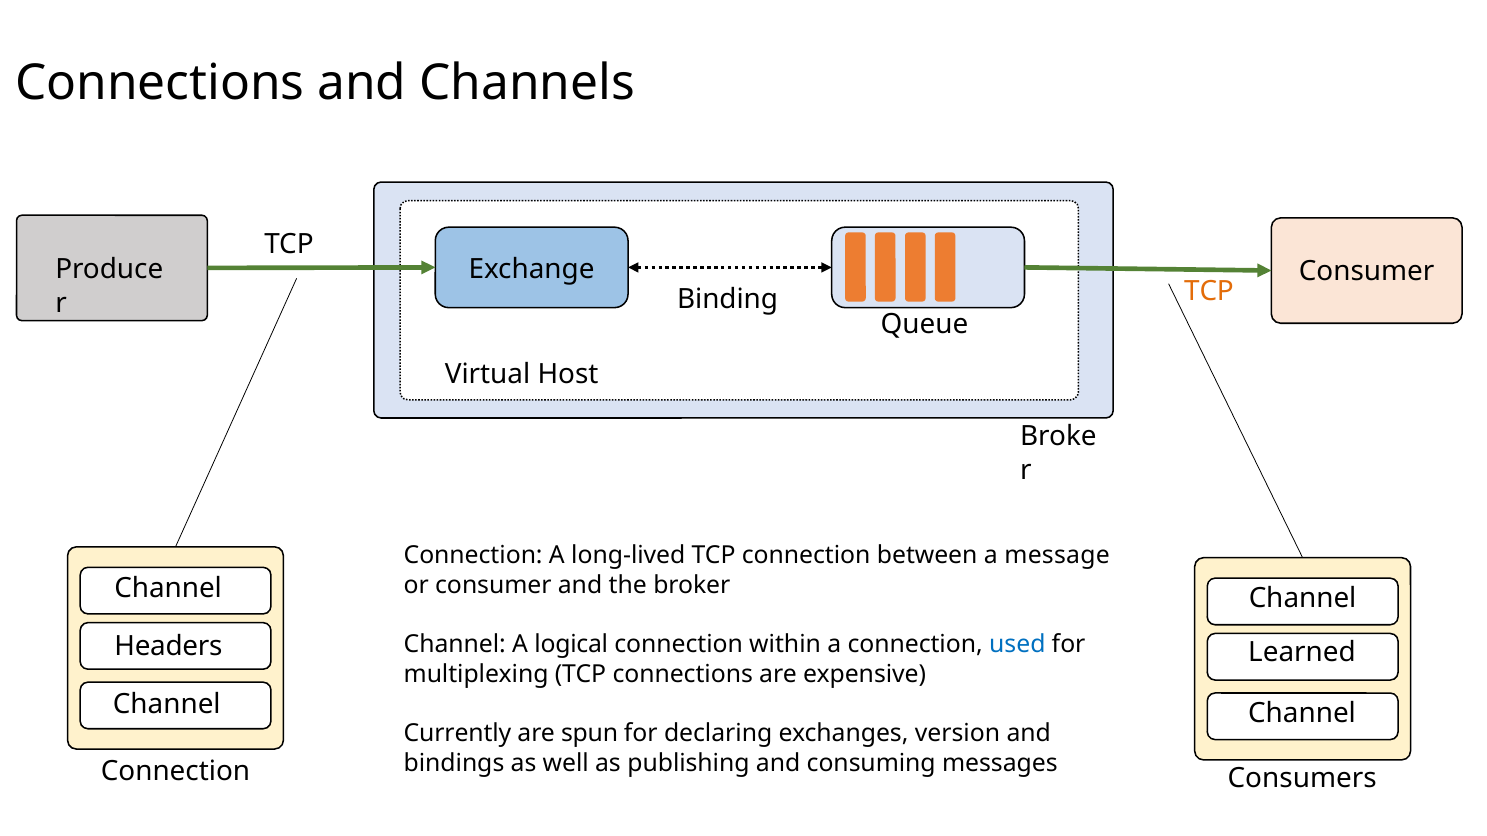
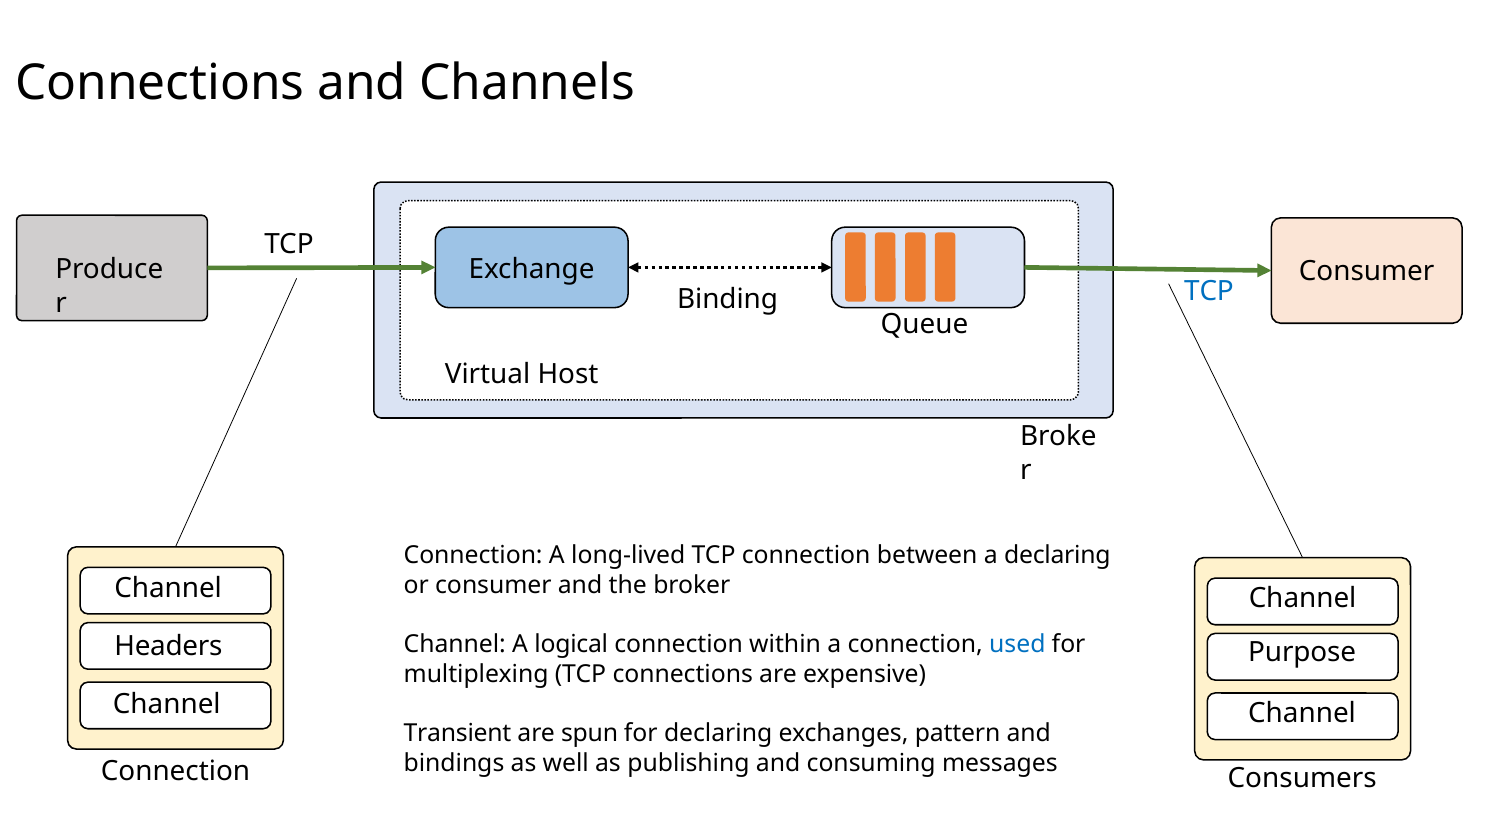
TCP at (1209, 291) colour: orange -> blue
a message: message -> declaring
Learned: Learned -> Purpose
Currently: Currently -> Transient
version: version -> pattern
